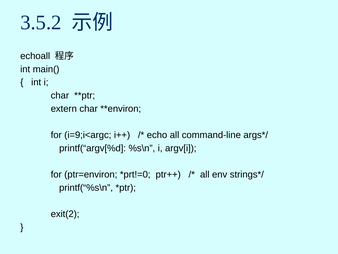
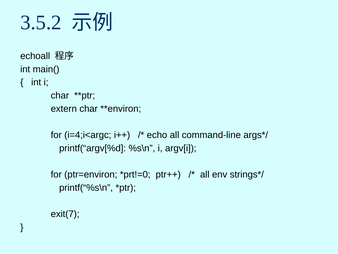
i=9;i<argc: i=9;i<argc -> i=4;i<argc
exit(2: exit(2 -> exit(7
